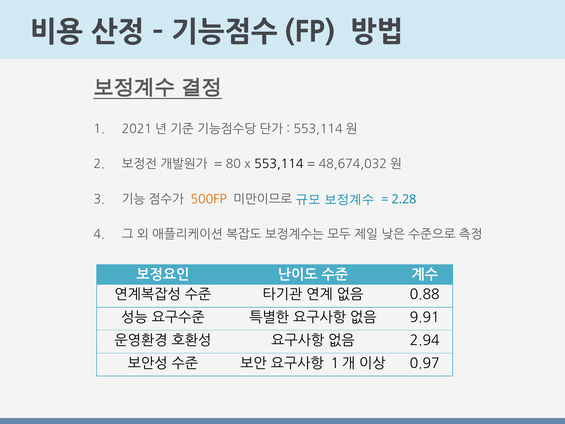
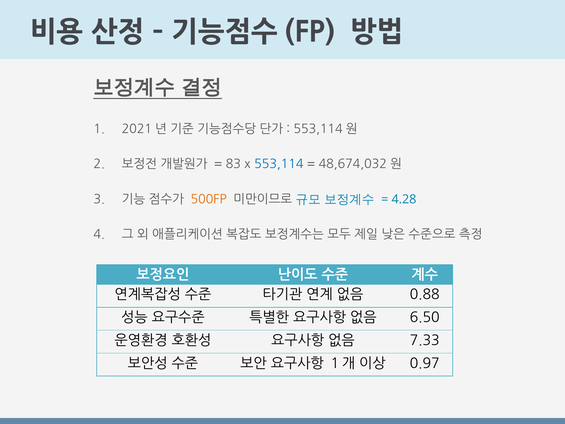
80: 80 -> 83
553,114 colour: black -> blue
2.28: 2.28 -> 4.28
9.91: 9.91 -> 6.50
2.94: 2.94 -> 7.33
